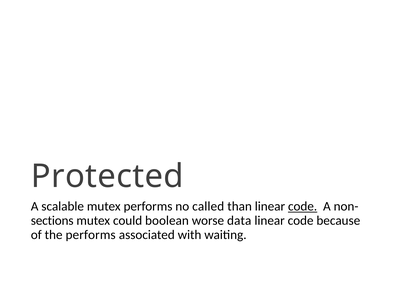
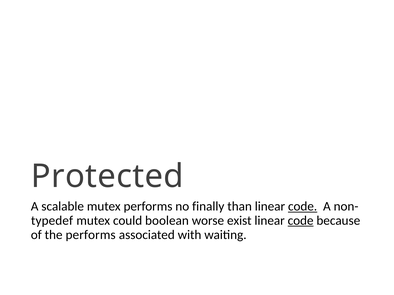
called: called -> finally
sections: sections -> typedef
data: data -> exist
code at (301, 221) underline: none -> present
